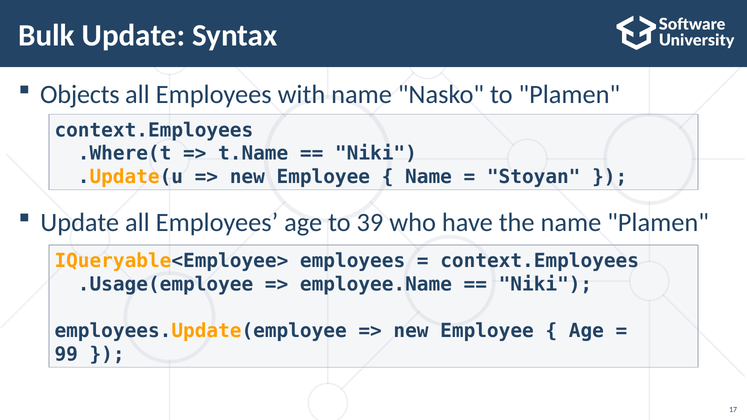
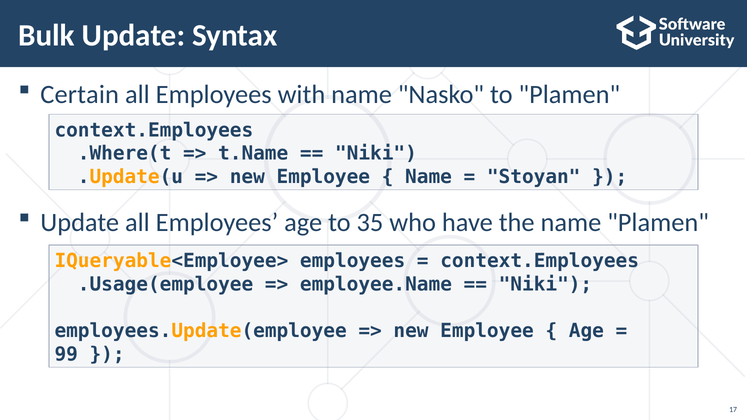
Objects: Objects -> Certain
39: 39 -> 35
